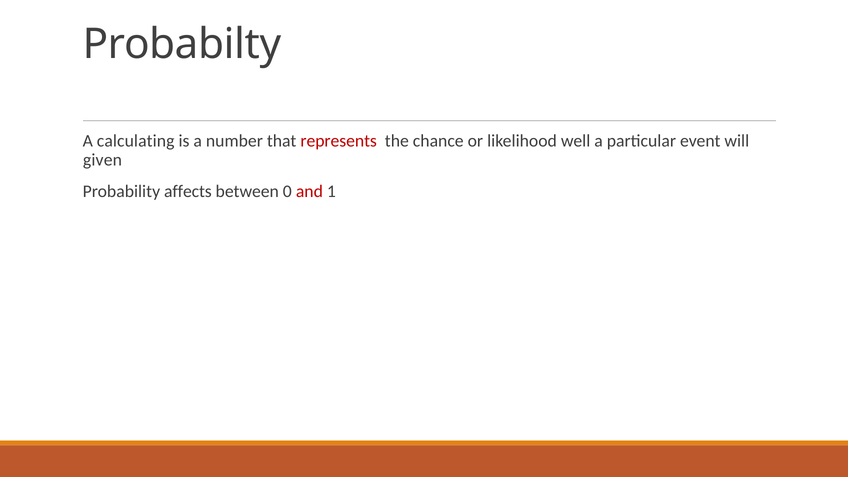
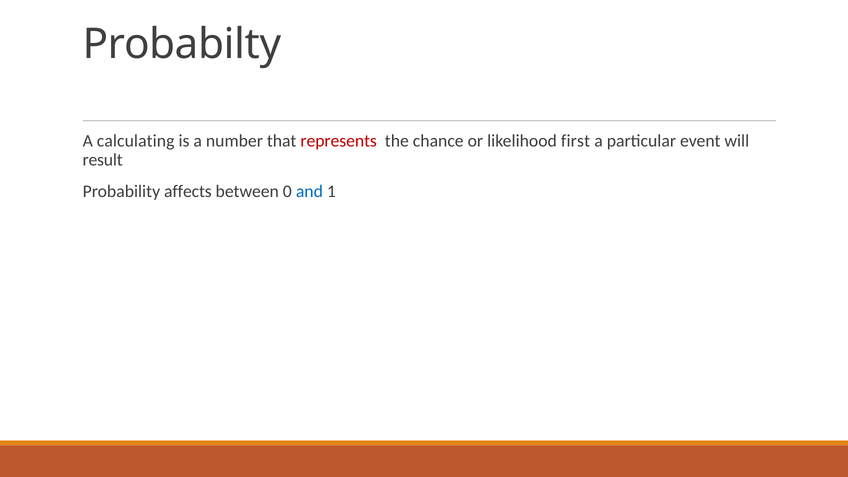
well: well -> first
given: given -> result
and colour: red -> blue
